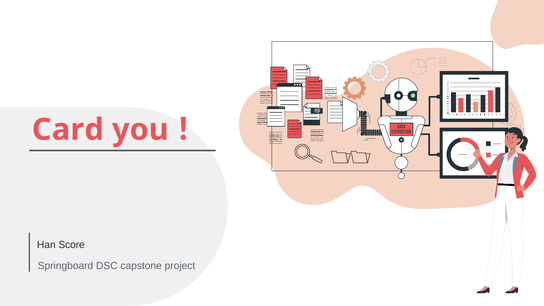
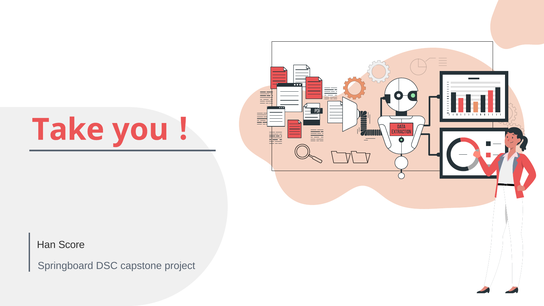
Card: Card -> Take
